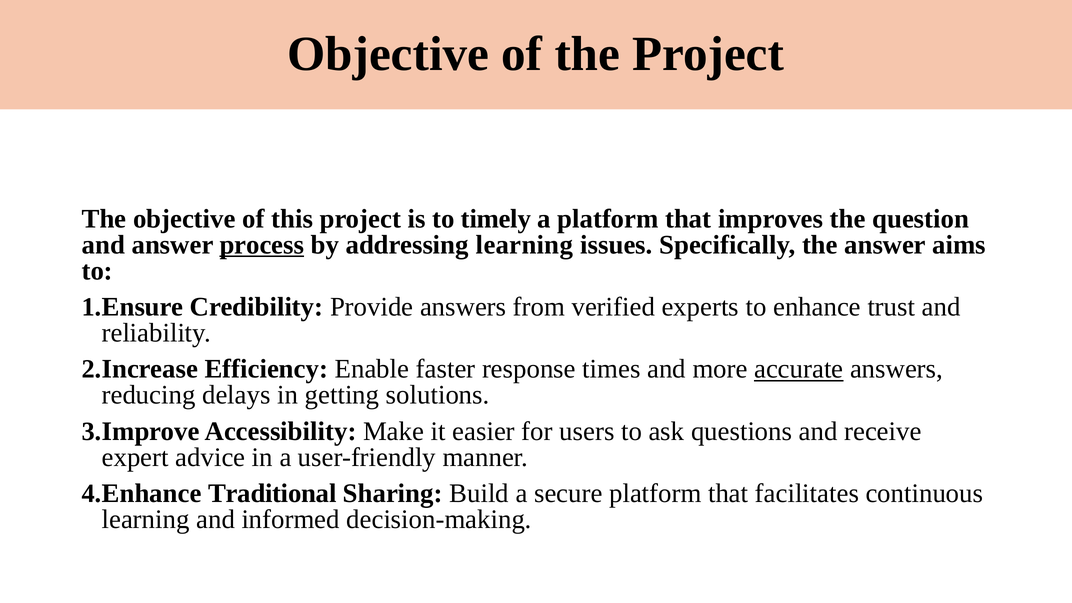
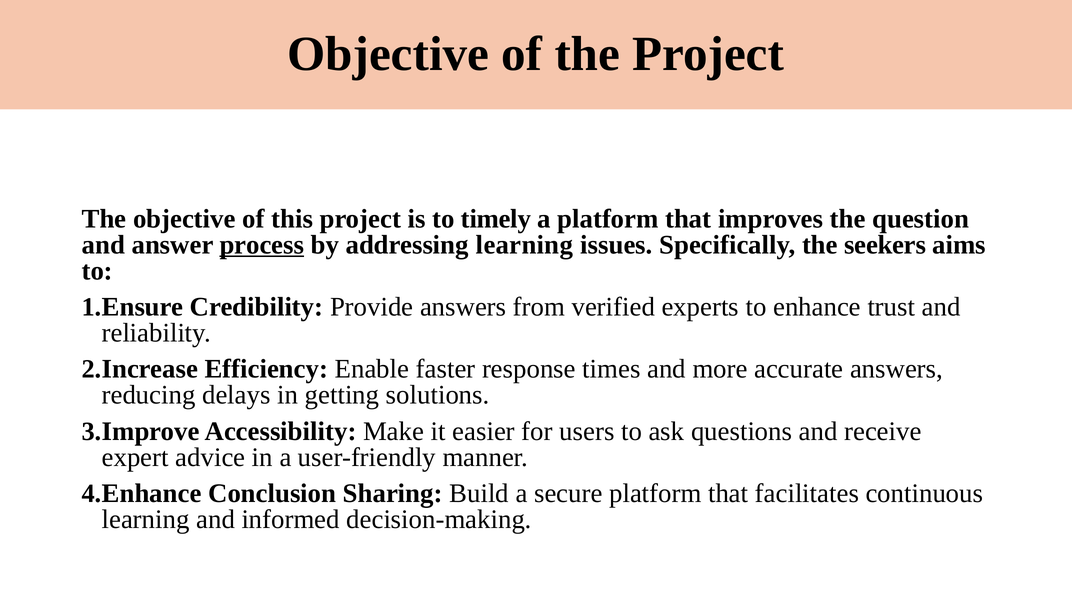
the answer: answer -> seekers
accurate underline: present -> none
Traditional: Traditional -> Conclusion
